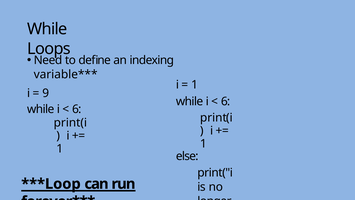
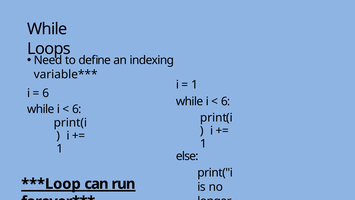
9 at (46, 93): 9 -> 6
